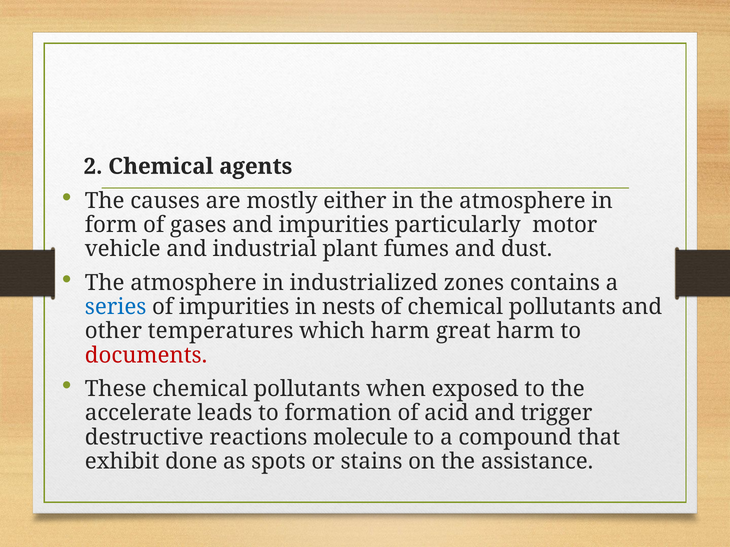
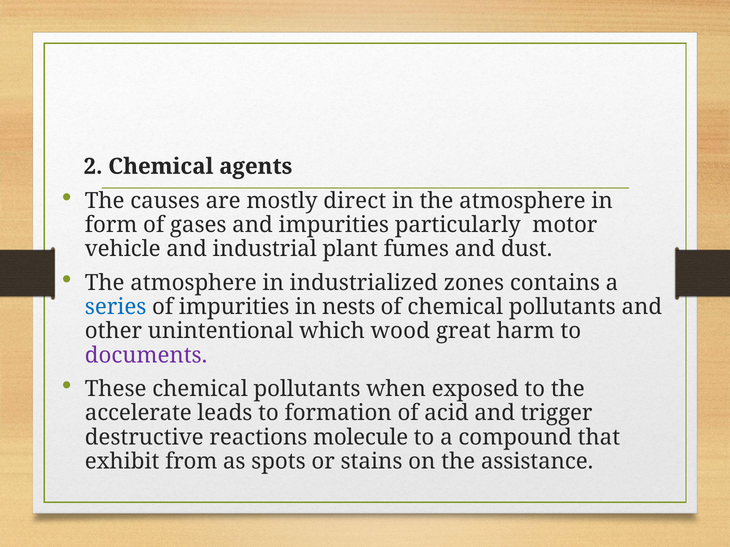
either: either -> direct
temperatures: temperatures -> unintentional
which harm: harm -> wood
documents colour: red -> purple
done: done -> from
